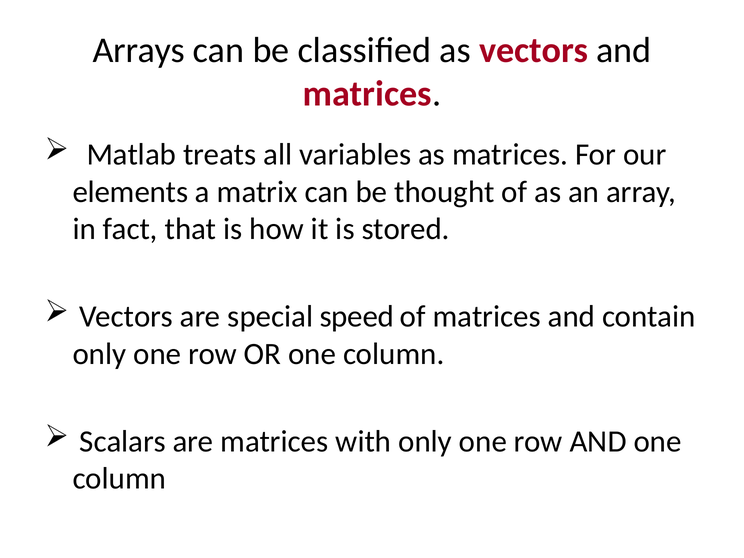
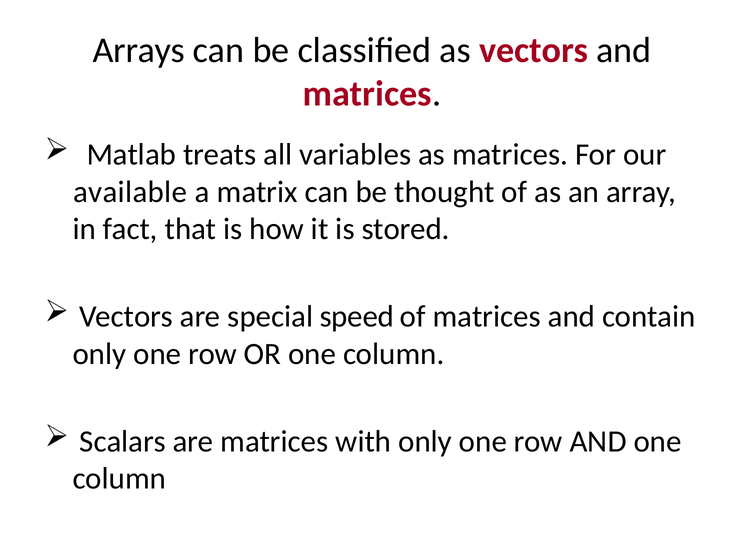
elements: elements -> available
